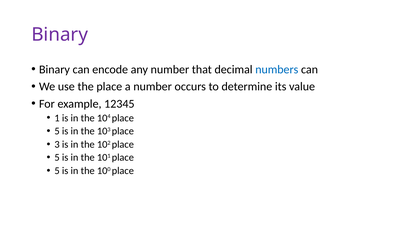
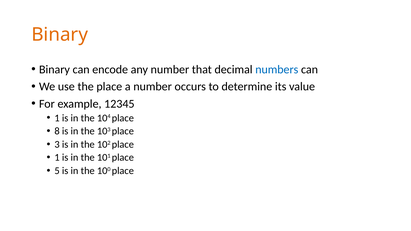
Binary at (60, 35) colour: purple -> orange
5 at (57, 131): 5 -> 8
5 at (57, 158): 5 -> 1
